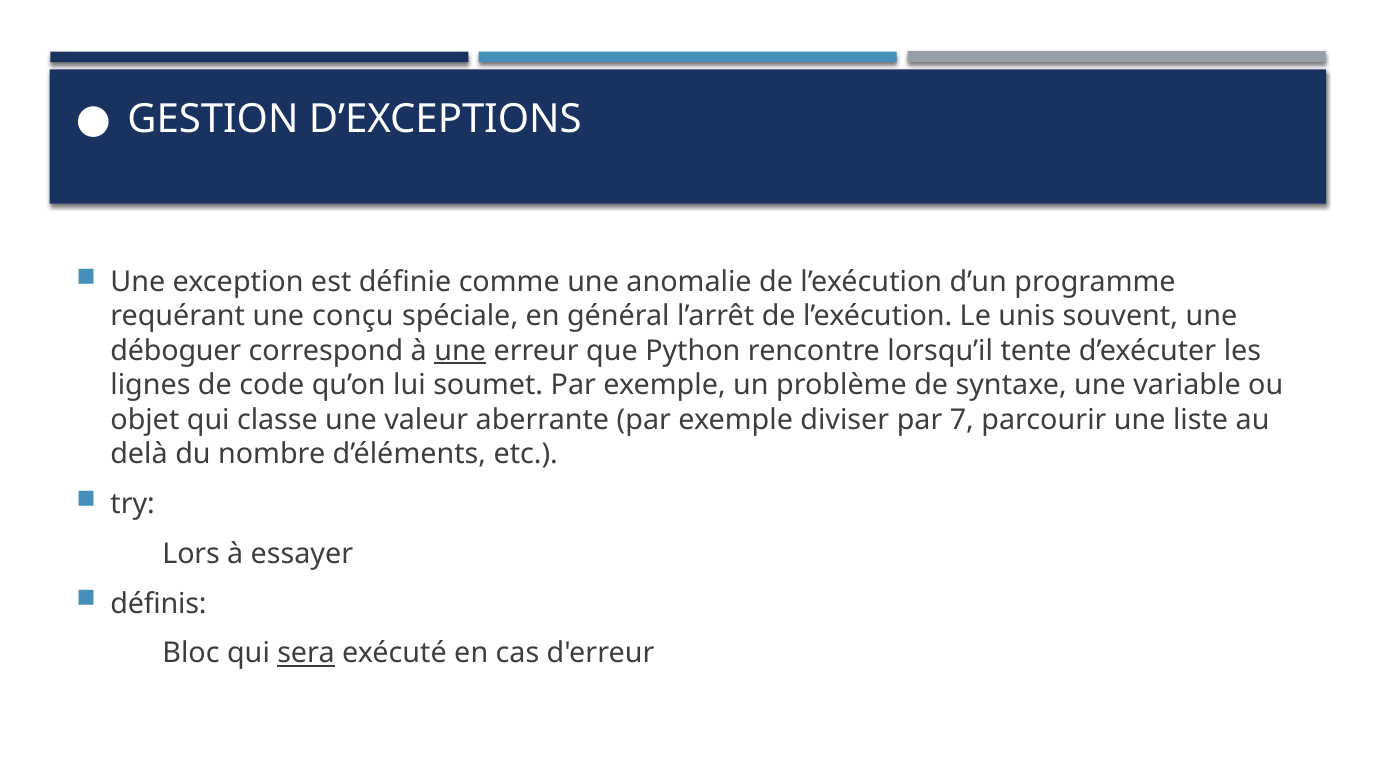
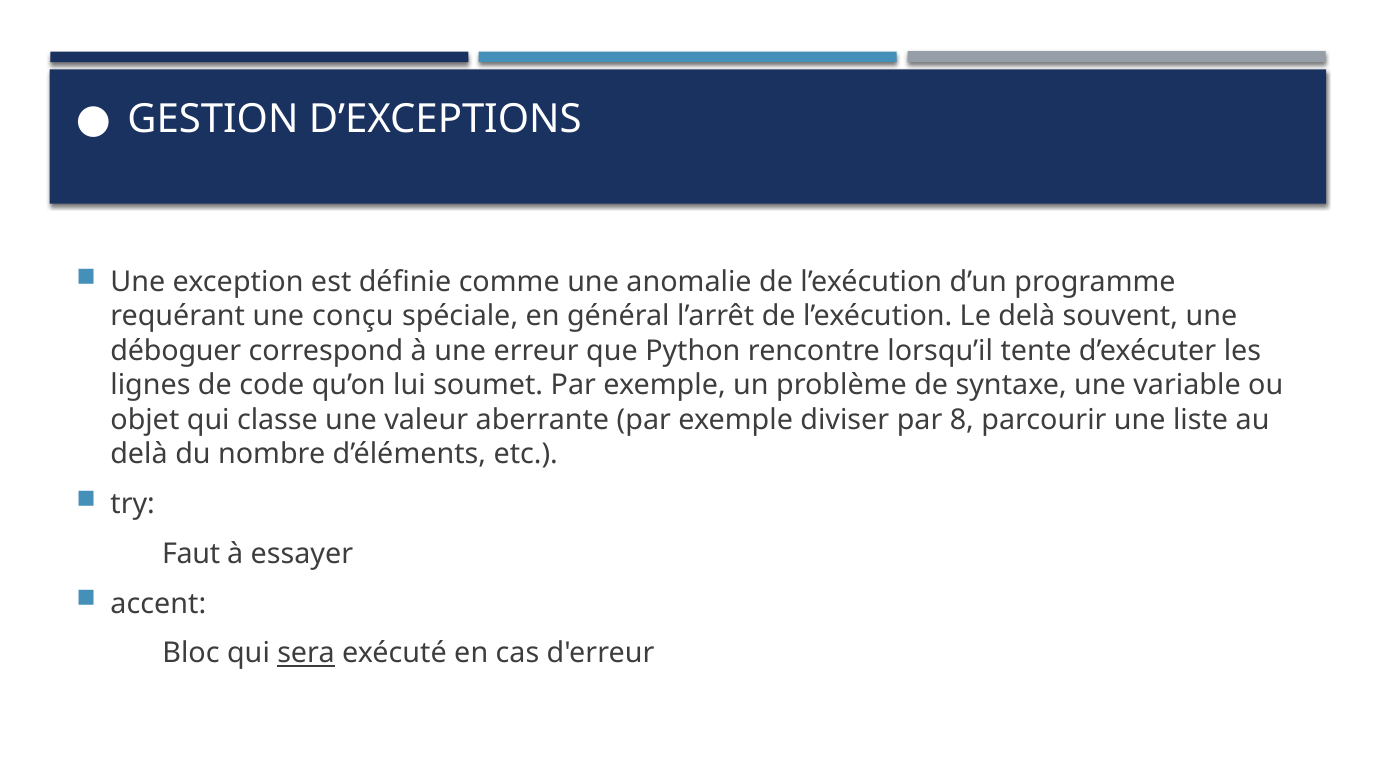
Le unis: unis -> delà
une at (460, 351) underline: present -> none
7: 7 -> 8
Lors: Lors -> Faut
définis: définis -> accent
